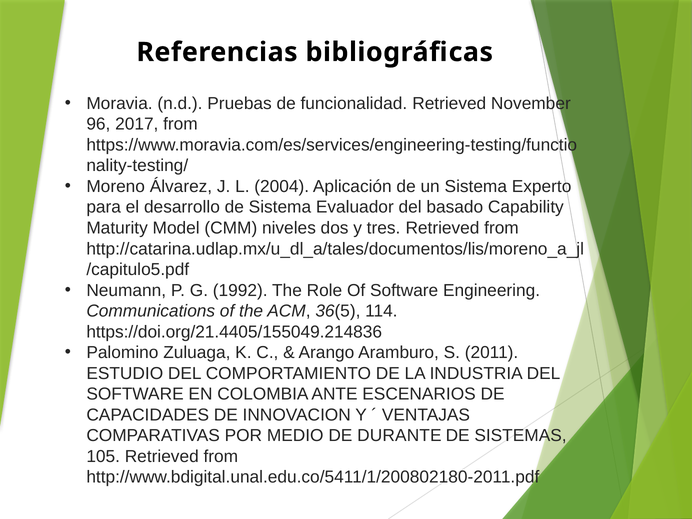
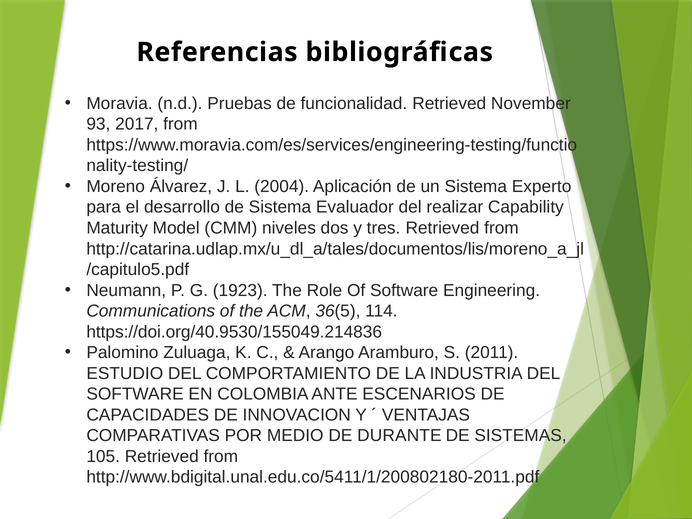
96: 96 -> 93
basado: basado -> realizar
1992: 1992 -> 1923
https://doi.org/21.4405/155049.214836: https://doi.org/21.4405/155049.214836 -> https://doi.org/40.9530/155049.214836
